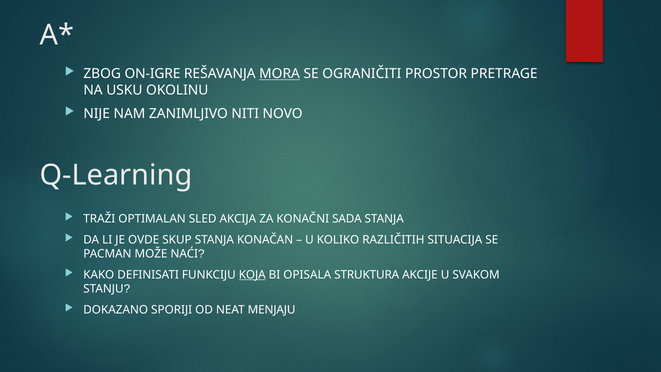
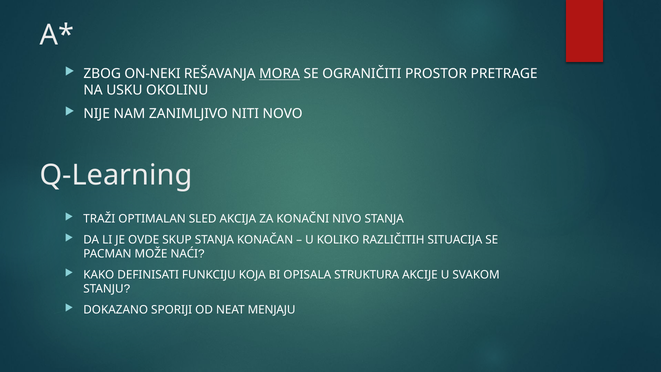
ON-IGRE: ON-IGRE -> ON-NEKI
SADA: SADA -> NIVO
KOJA underline: present -> none
